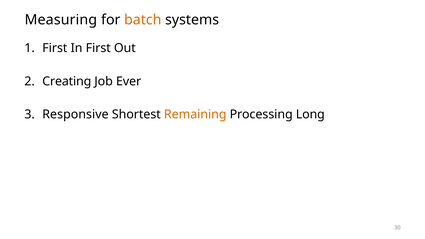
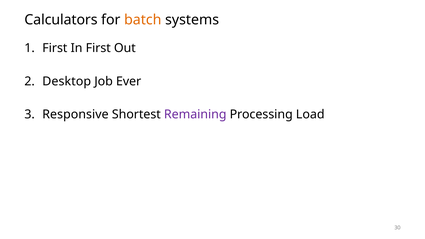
Measuring: Measuring -> Calculators
Creating: Creating -> Desktop
Remaining colour: orange -> purple
Long: Long -> Load
